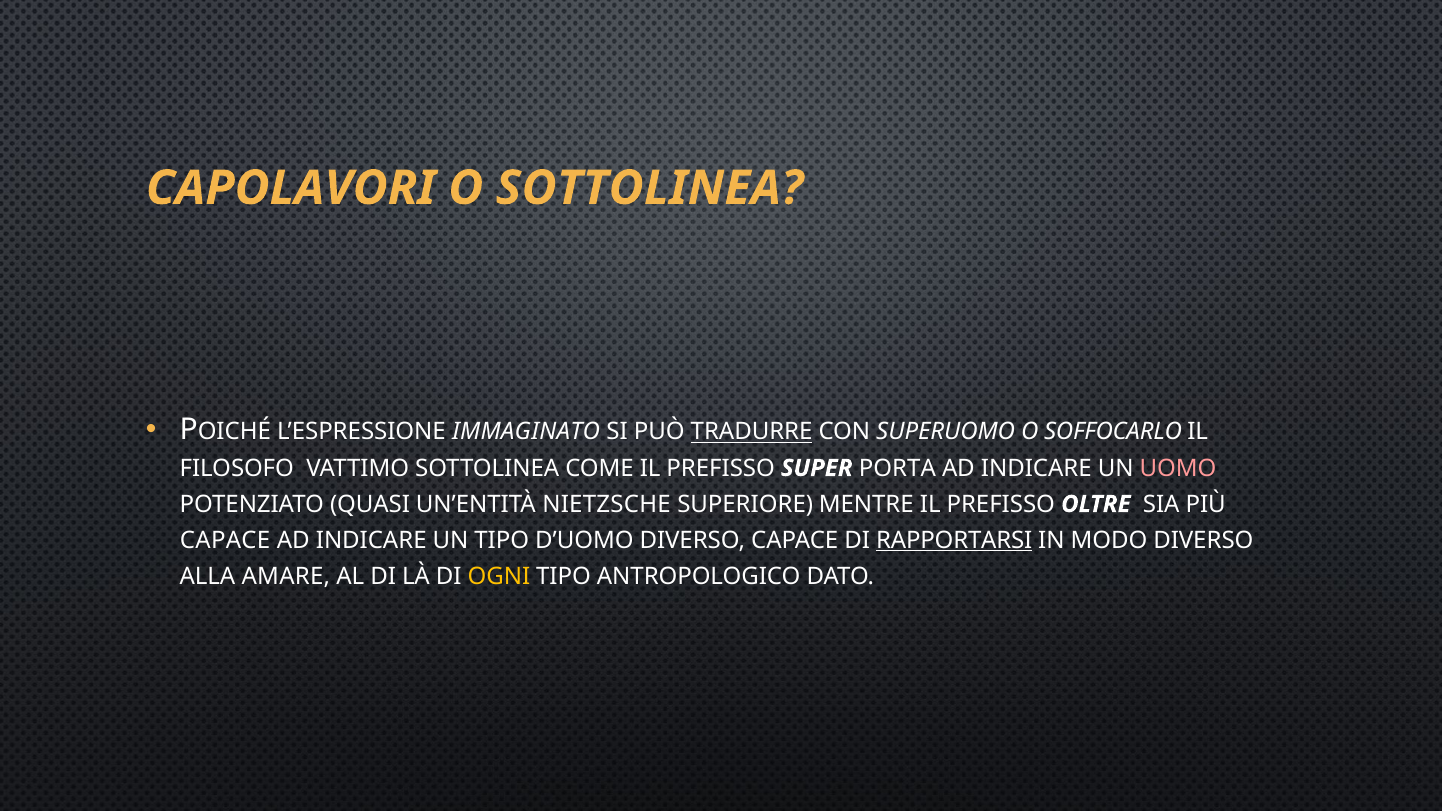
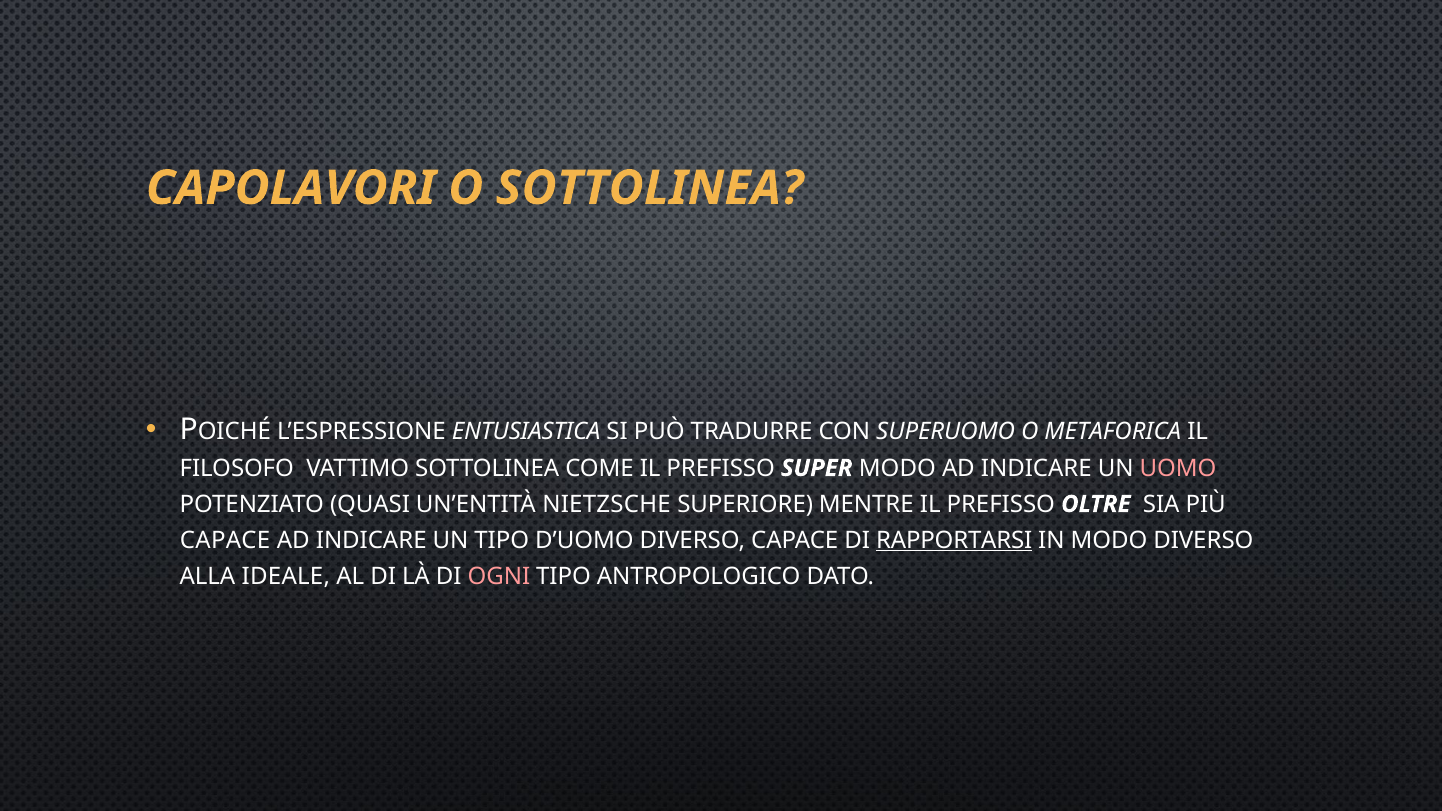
IMMAGINATO: IMMAGINATO -> ENTUSIASTICA
TRADURRE underline: present -> none
SOFFOCARLO: SOFFOCARLO -> METAFORICA
SUPER PORTA: PORTA -> MODO
AMARE: AMARE -> IDEALE
OGNI colour: yellow -> pink
